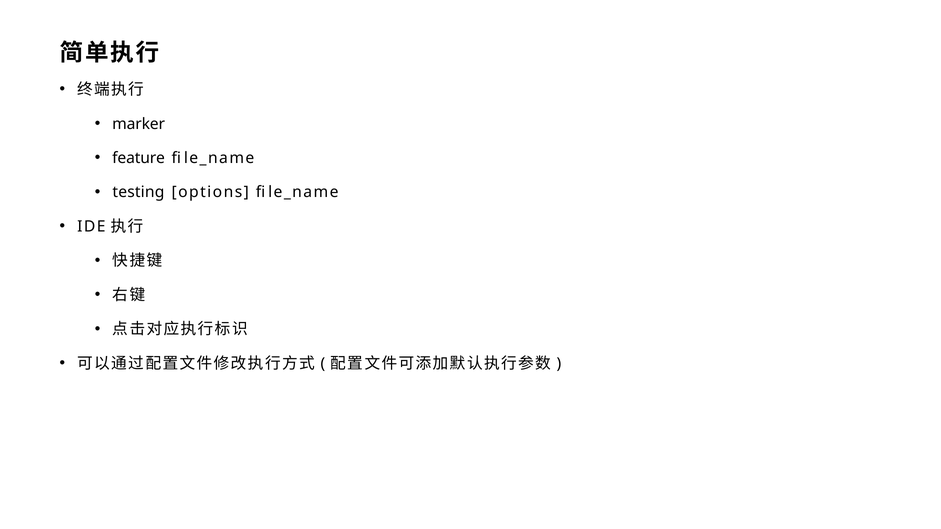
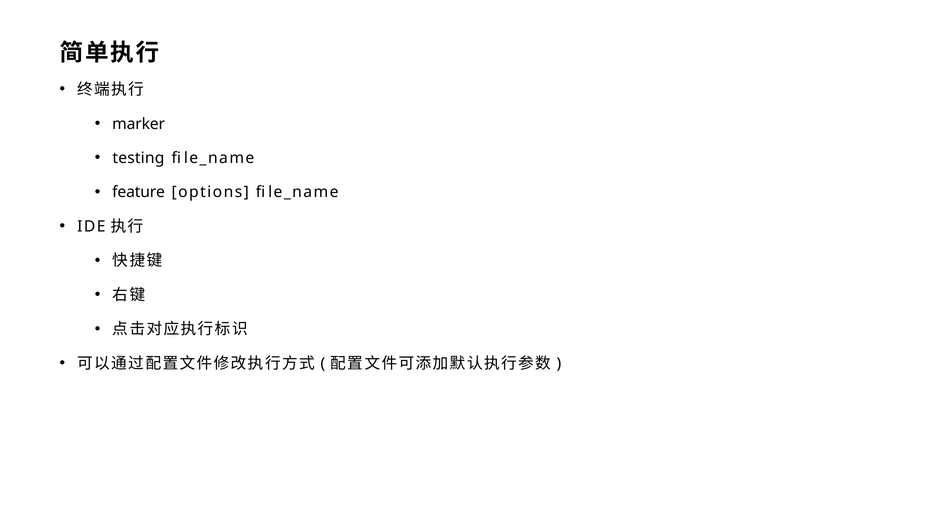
feature: feature -> testing
testing: testing -> feature
